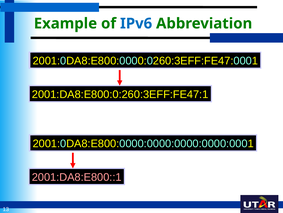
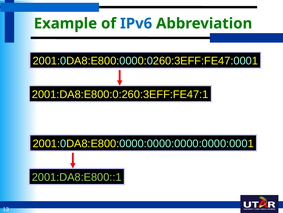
2001:DA8:E800::1 colour: pink -> light green
